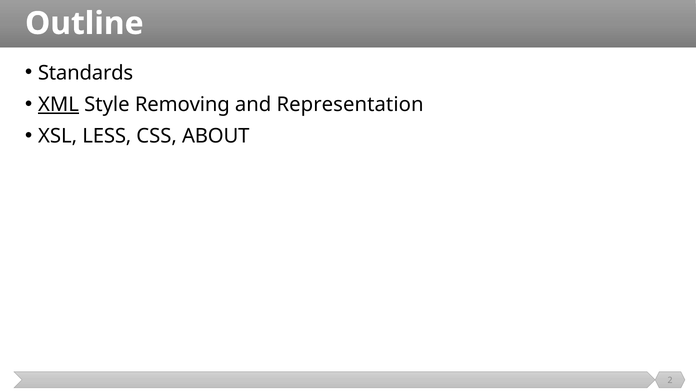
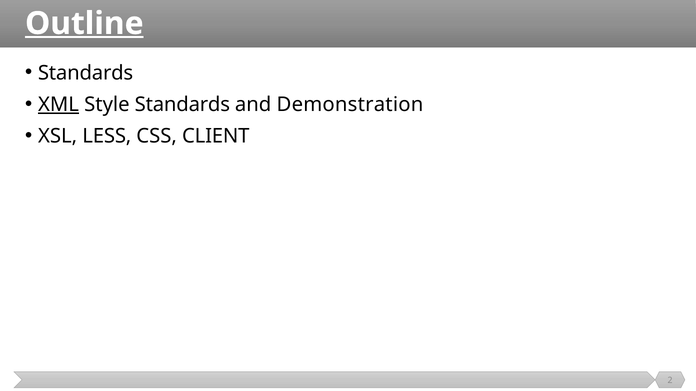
Outline underline: none -> present
Style Removing: Removing -> Standards
Representation: Representation -> Demonstration
ABOUT: ABOUT -> CLIENT
